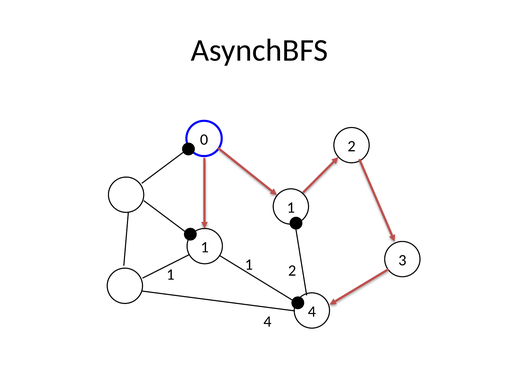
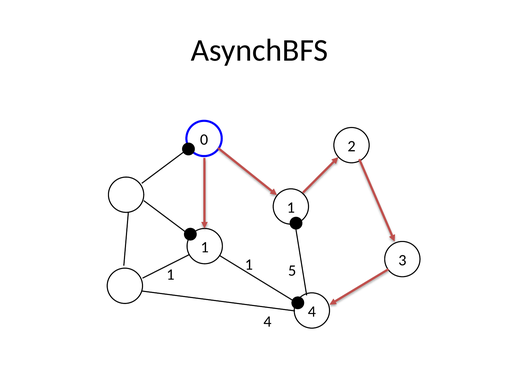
2 at (292, 271): 2 -> 5
